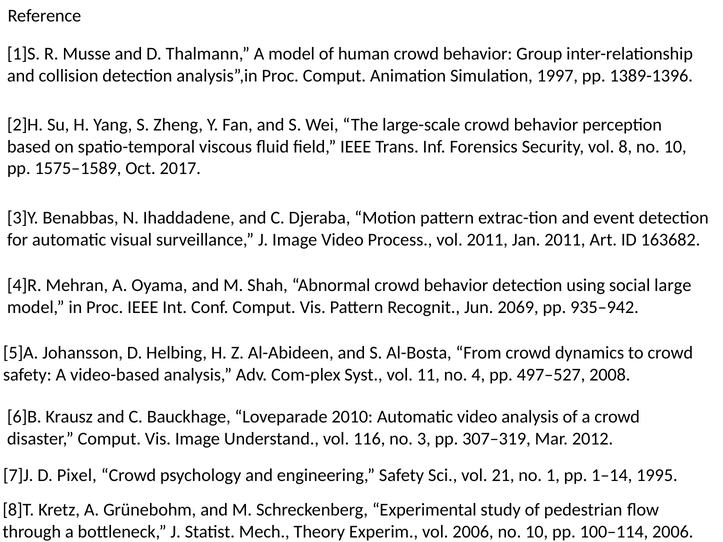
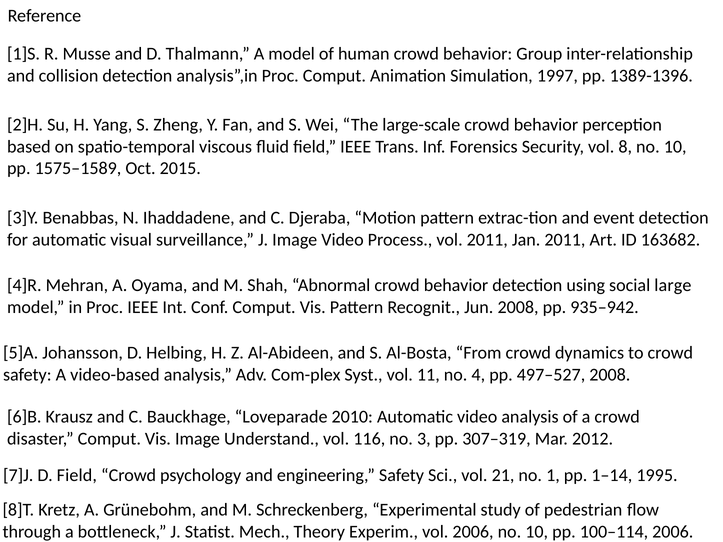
2017: 2017 -> 2015
Jun 2069: 2069 -> 2008
D Pixel: Pixel -> Field
